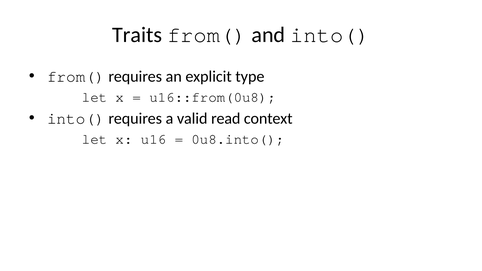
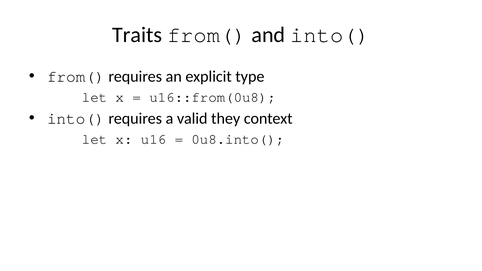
read: read -> they
